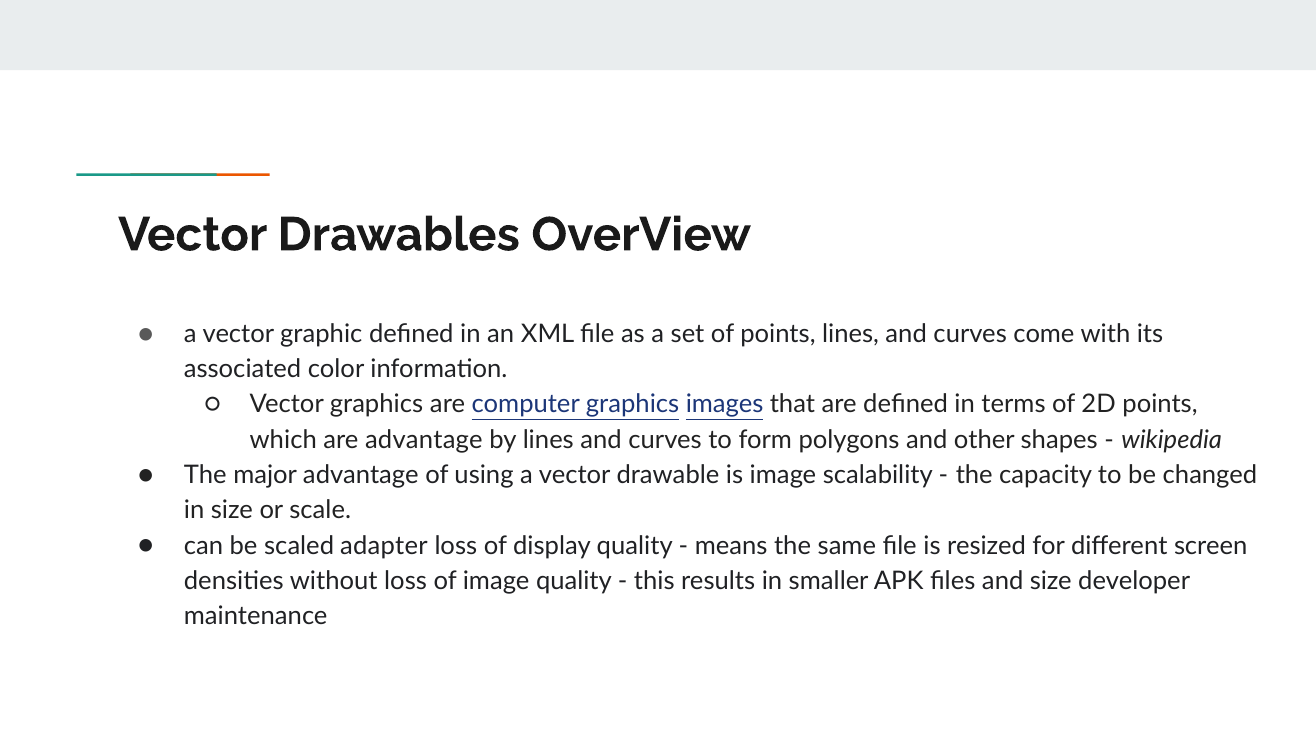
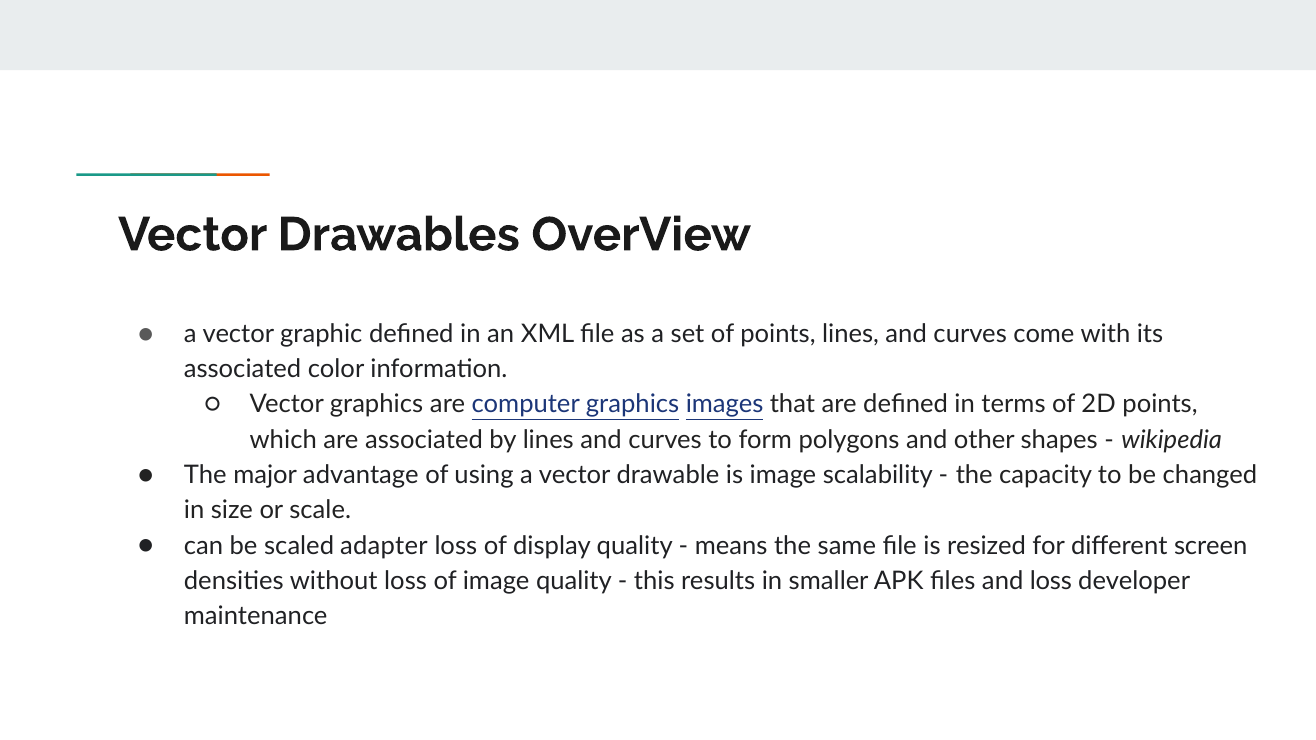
are advantage: advantage -> associated
and size: size -> loss
